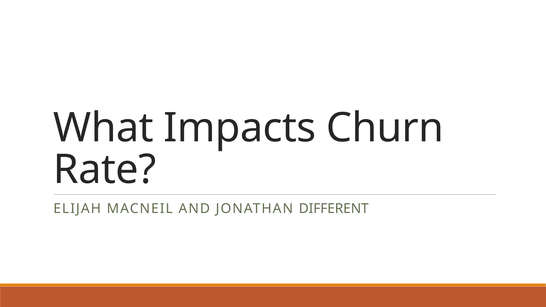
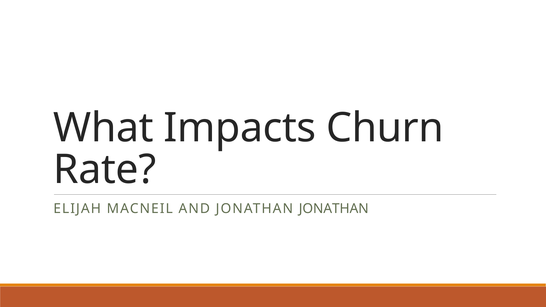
JONATHAN DIFFERENT: DIFFERENT -> JONATHAN
